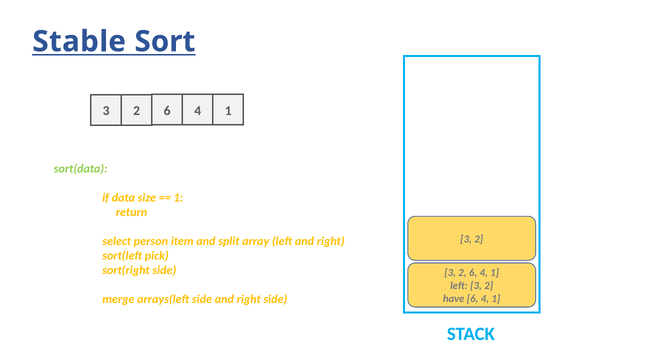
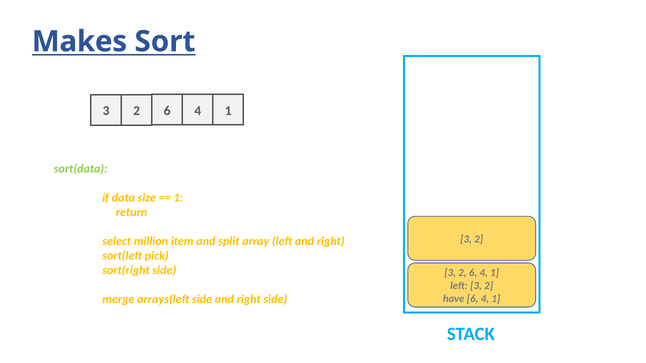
Stable: Stable -> Makes
person: person -> million
